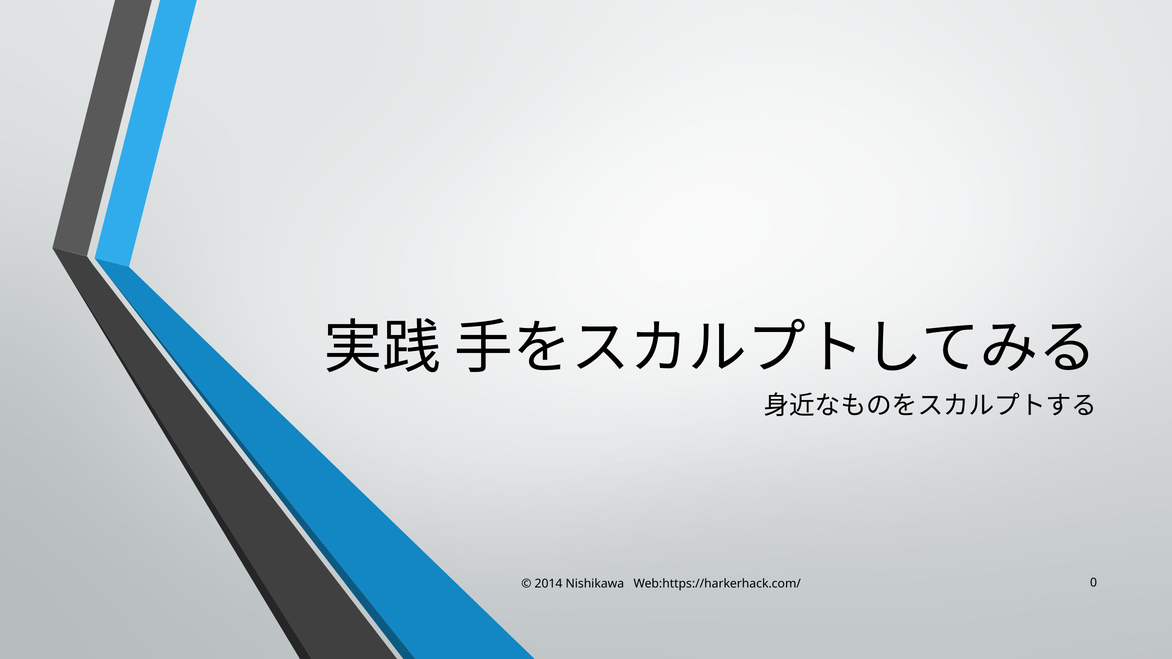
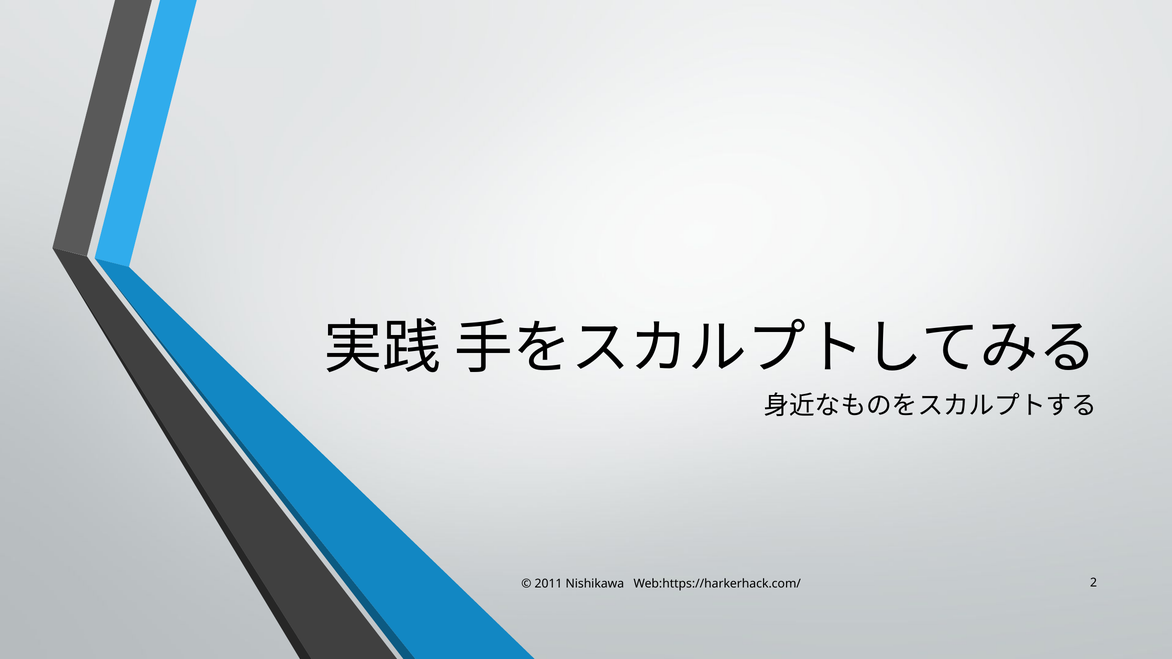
2014: 2014 -> 2011
0: 0 -> 2
